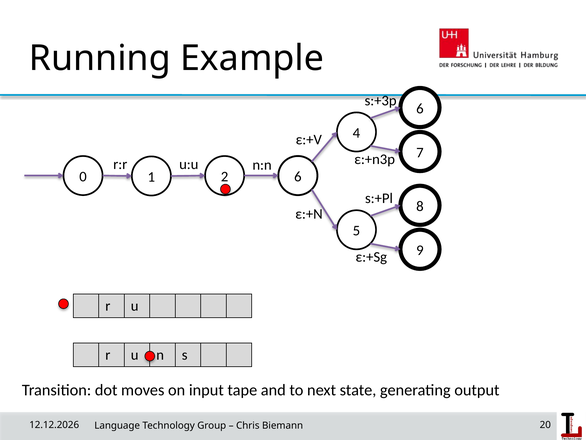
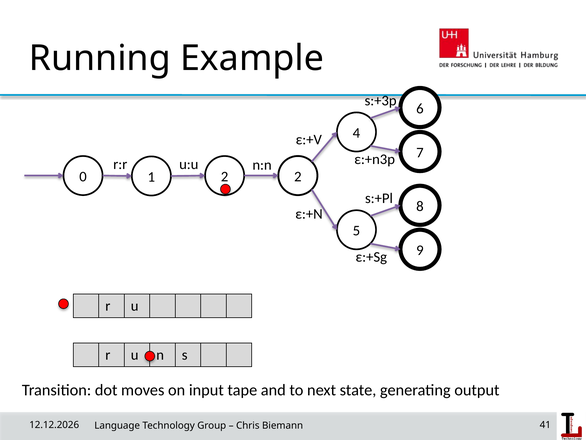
6 at (298, 176): 6 -> 2
20: 20 -> 41
